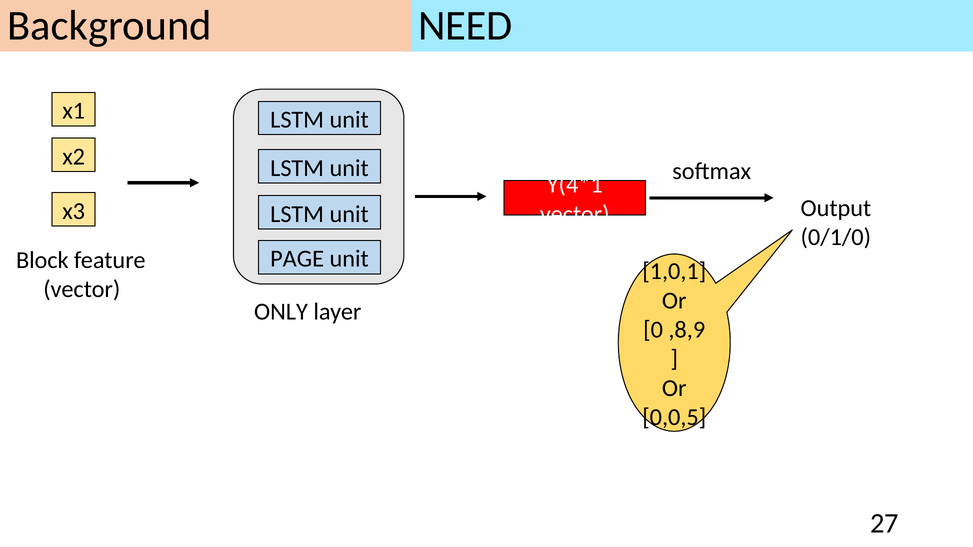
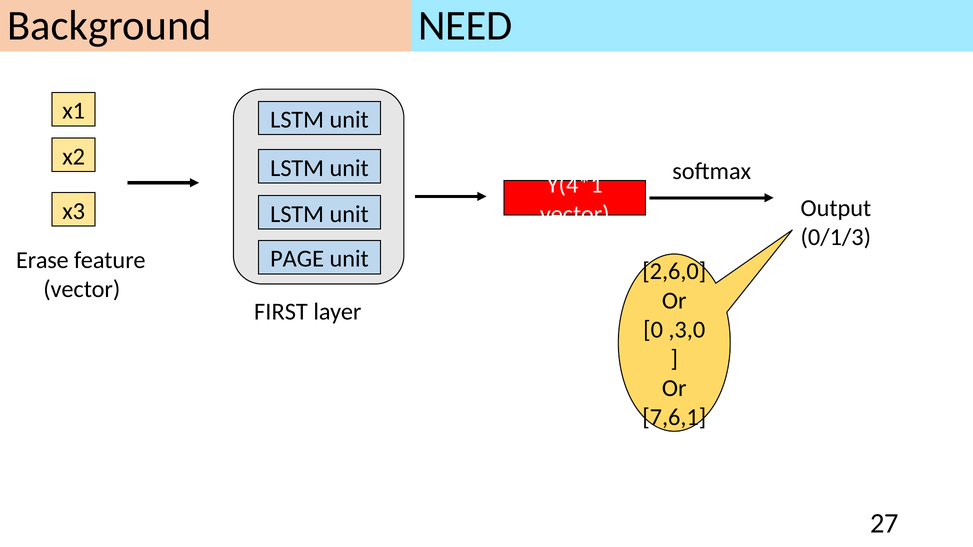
0/1/0: 0/1/0 -> 0/1/3
Block: Block -> Erase
1,0,1: 1,0,1 -> 2,6,0
ONLY: ONLY -> FIRST
,8,9: ,8,9 -> ,3,0
0,0,5: 0,0,5 -> 7,6,1
